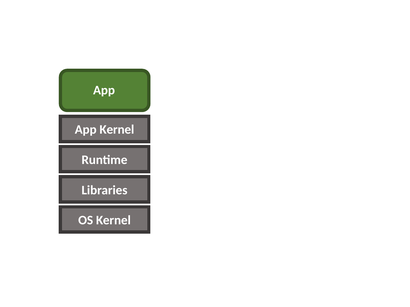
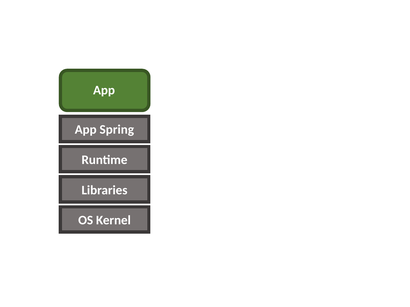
App Kernel: Kernel -> Spring
